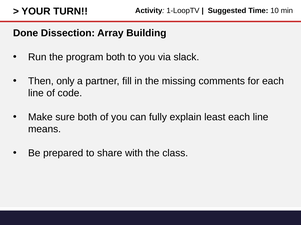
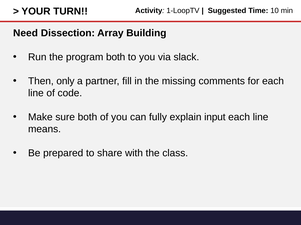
Done: Done -> Need
least: least -> input
